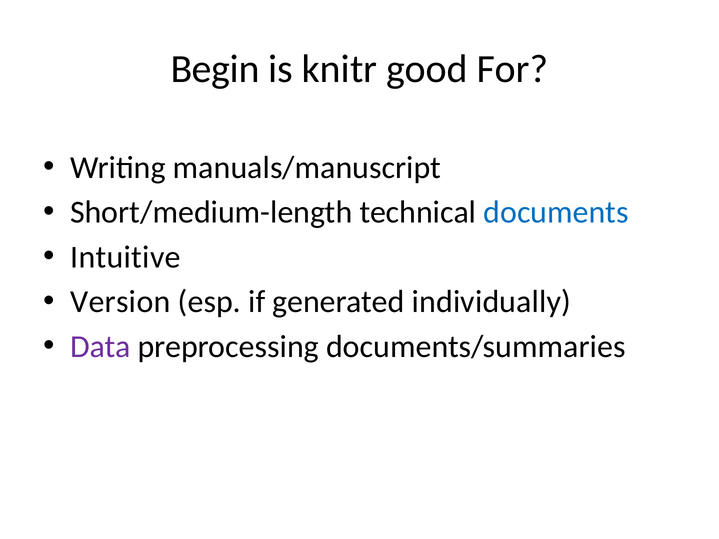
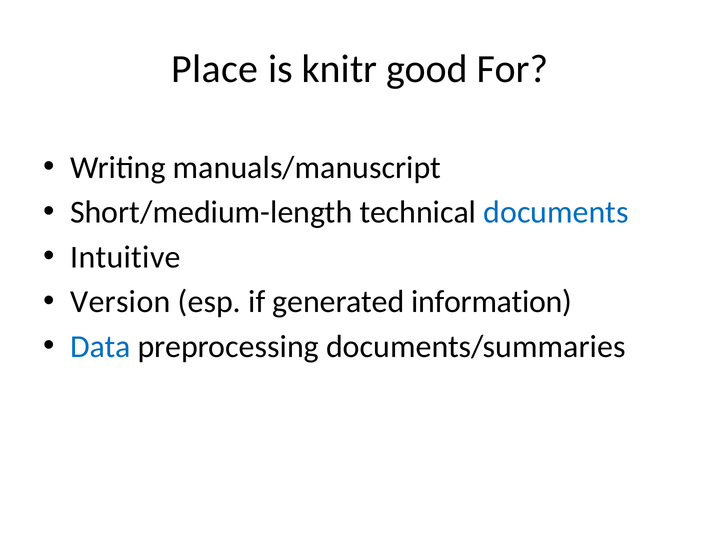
Begin: Begin -> Place
individually: individually -> information
Data colour: purple -> blue
